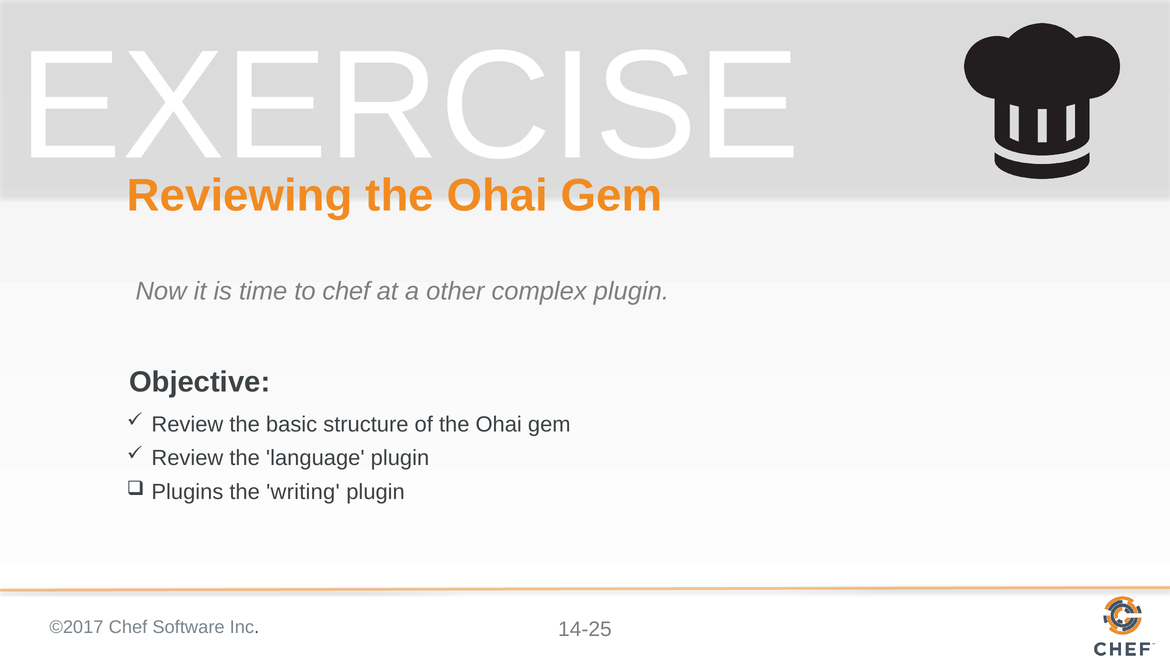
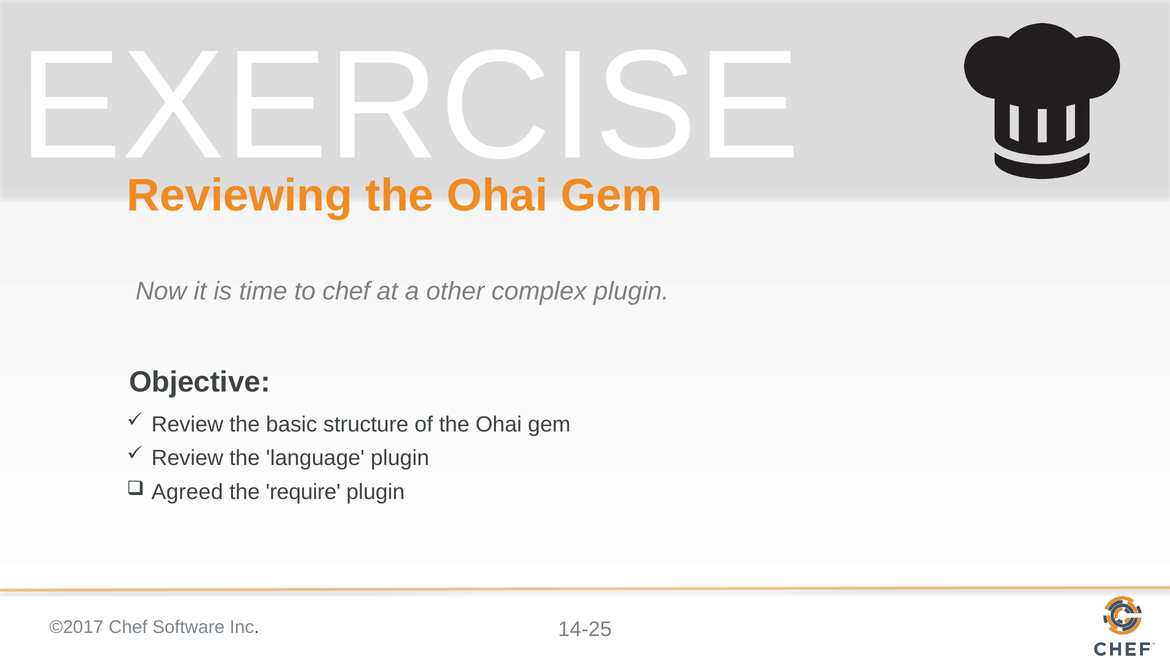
Plugins: Plugins -> Agreed
writing: writing -> require
